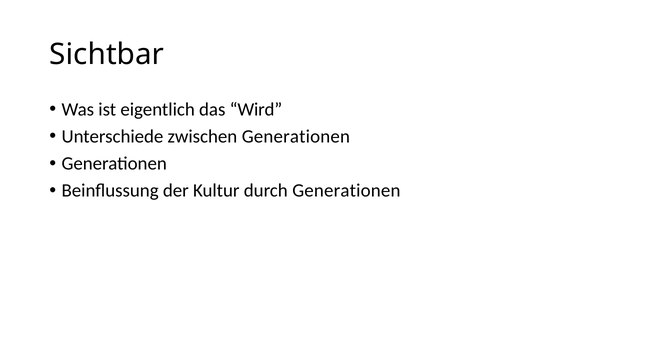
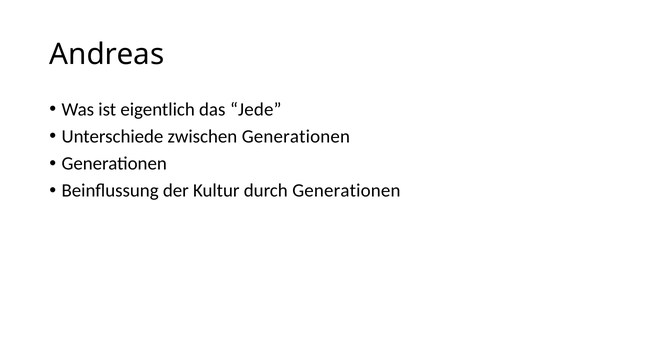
Sichtbar: Sichtbar -> Andreas
Wird: Wird -> Jede
